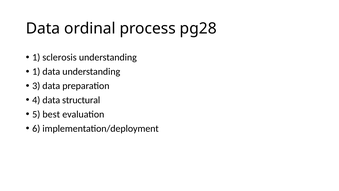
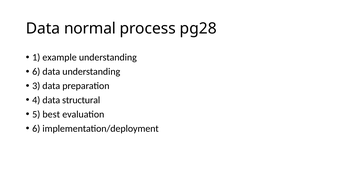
ordinal: ordinal -> normal
sclerosis: sclerosis -> example
1 at (36, 72): 1 -> 6
